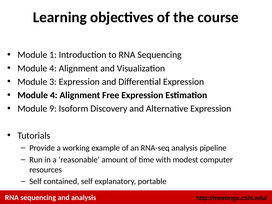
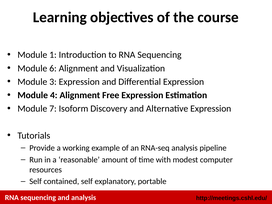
4 at (53, 68): 4 -> 6
9: 9 -> 7
